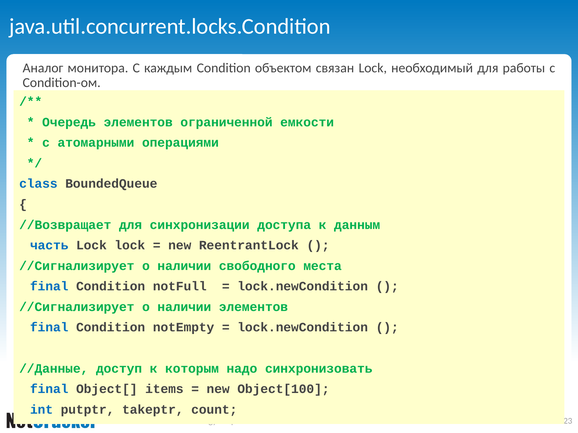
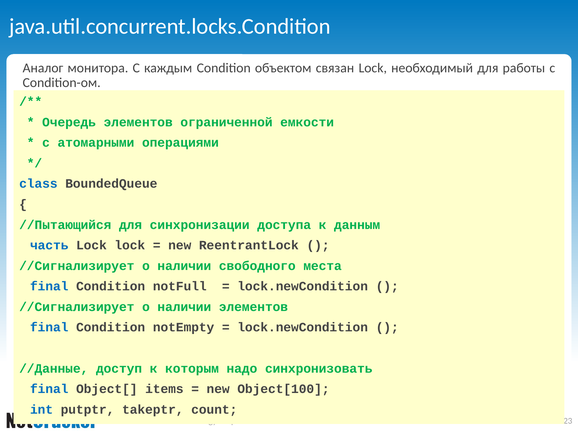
//Возвращает: //Возвращает -> //Пытающийся
